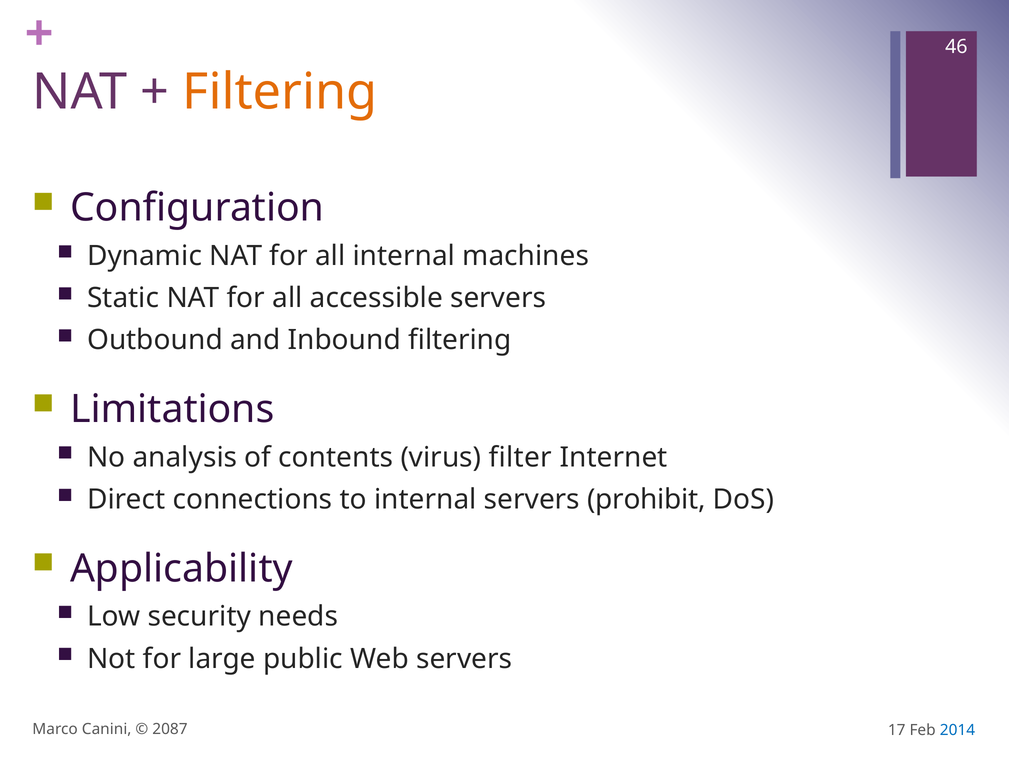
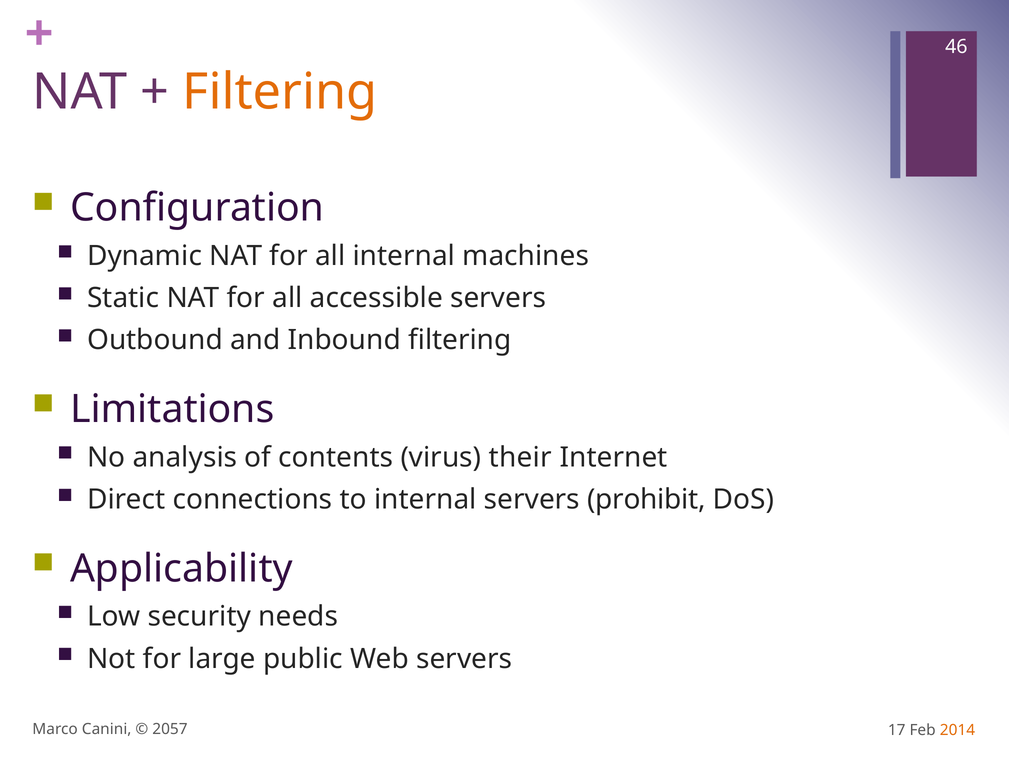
filter: filter -> their
2087: 2087 -> 2057
2014 colour: blue -> orange
